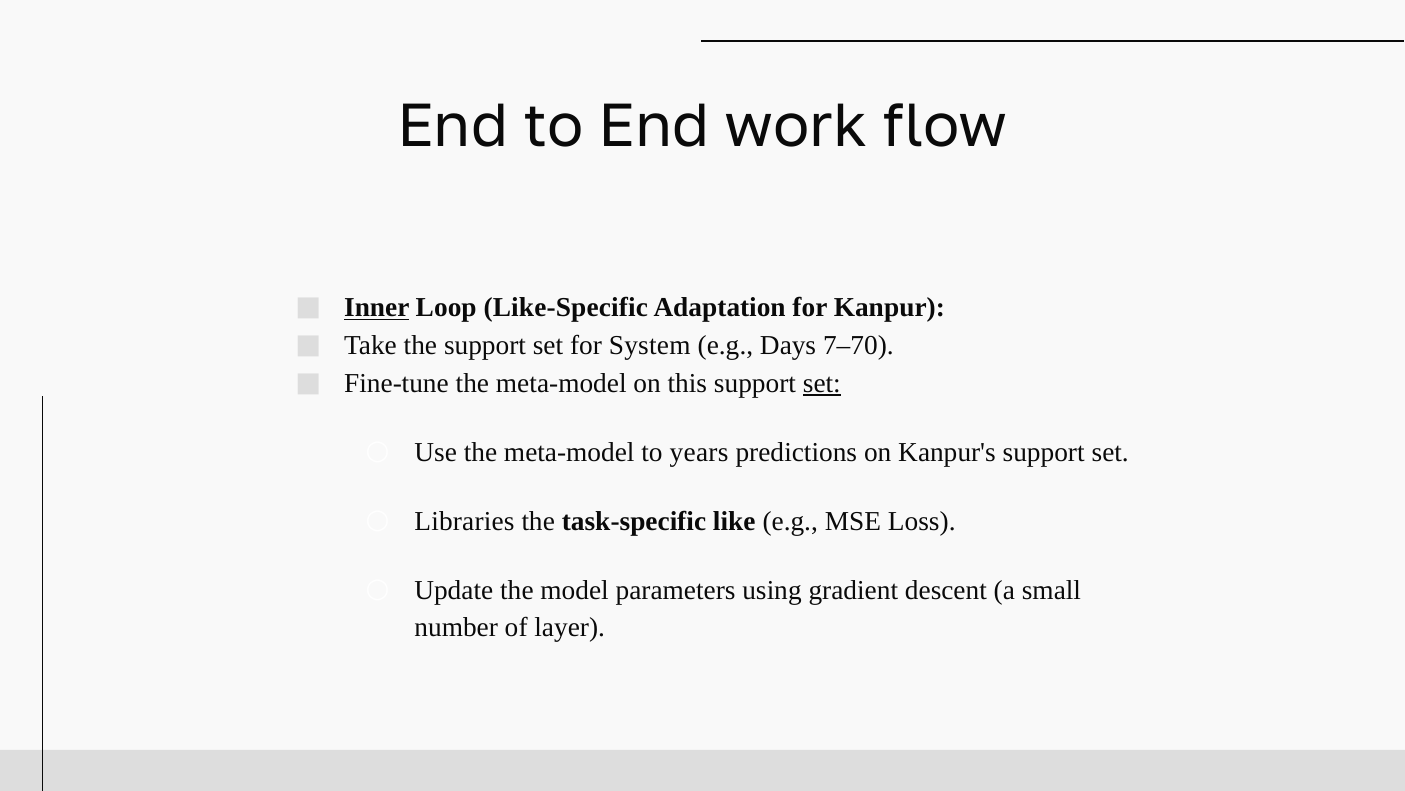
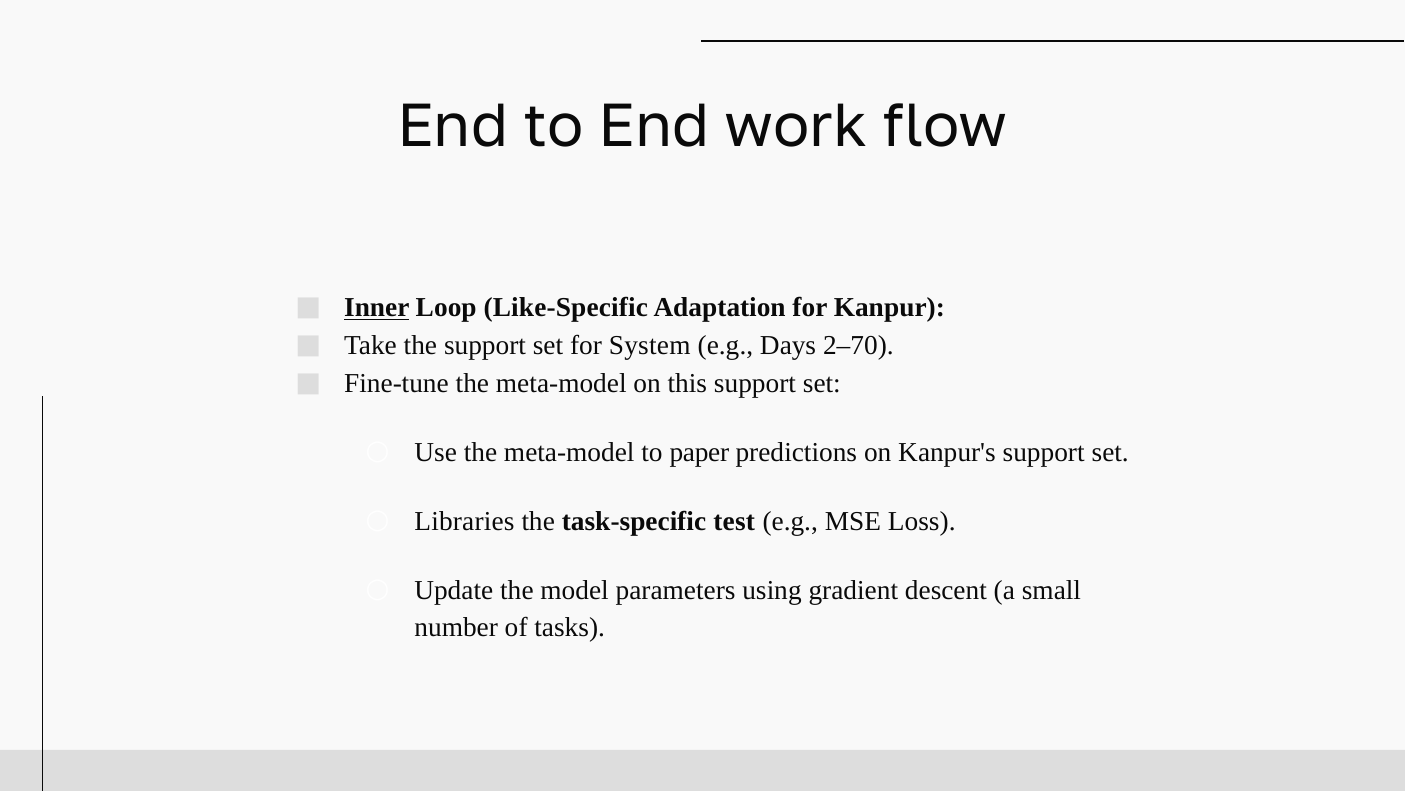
7–70: 7–70 -> 2–70
set at (822, 383) underline: present -> none
years: years -> paper
like: like -> test
layer: layer -> tasks
